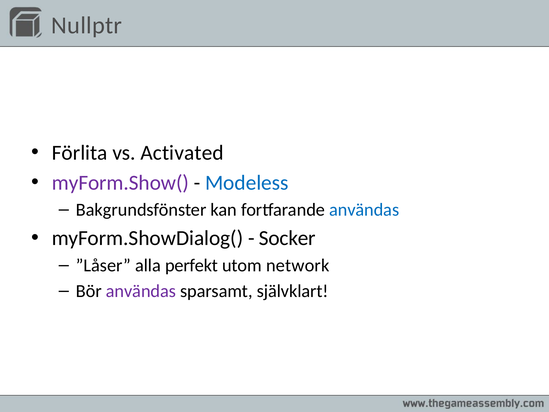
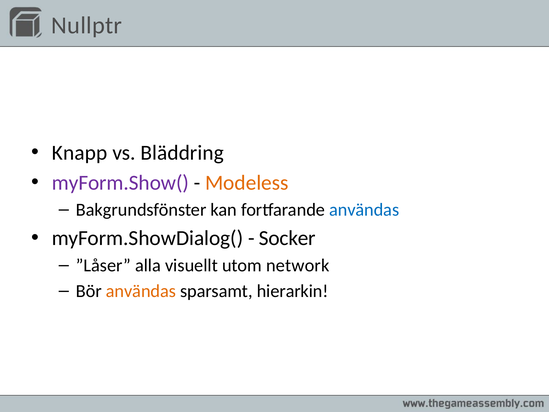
Förlita: Förlita -> Knapp
Activated: Activated -> Bläddring
Modeless colour: blue -> orange
perfekt: perfekt -> visuellt
användas at (141, 291) colour: purple -> orange
självklart: självklart -> hierarkin
